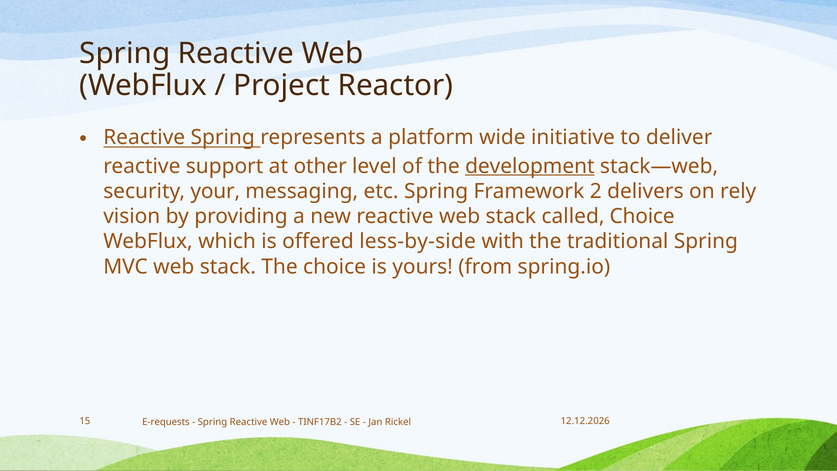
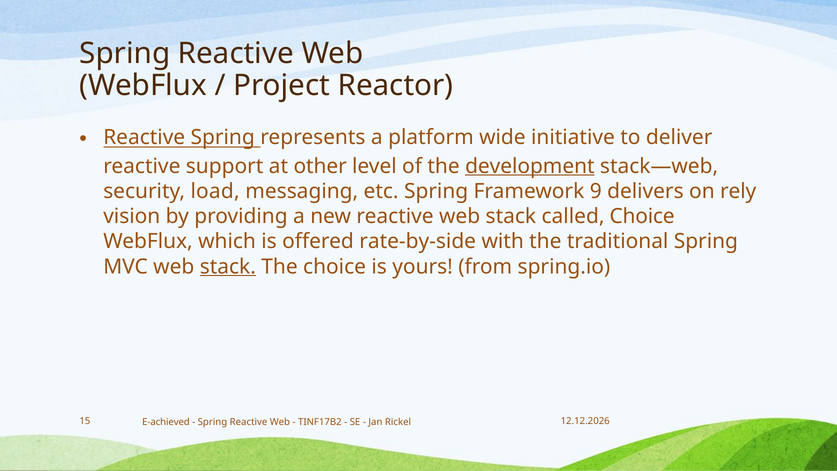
your: your -> load
2: 2 -> 9
less-by-side: less-by-side -> rate-by-side
stack at (228, 266) underline: none -> present
E-requests: E-requests -> E-achieved
